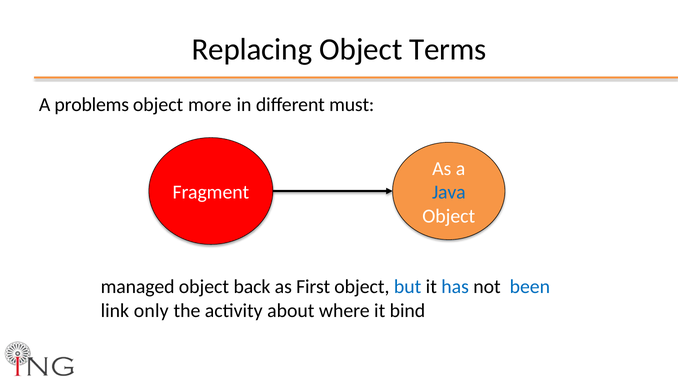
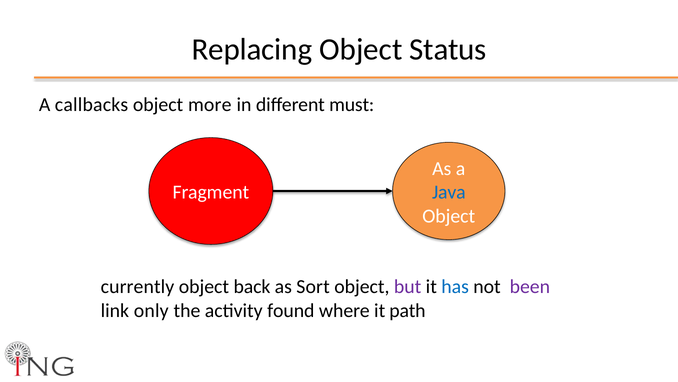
Terms: Terms -> Status
problems: problems -> callbacks
managed: managed -> currently
First: First -> Sort
but colour: blue -> purple
been colour: blue -> purple
about: about -> found
bind: bind -> path
